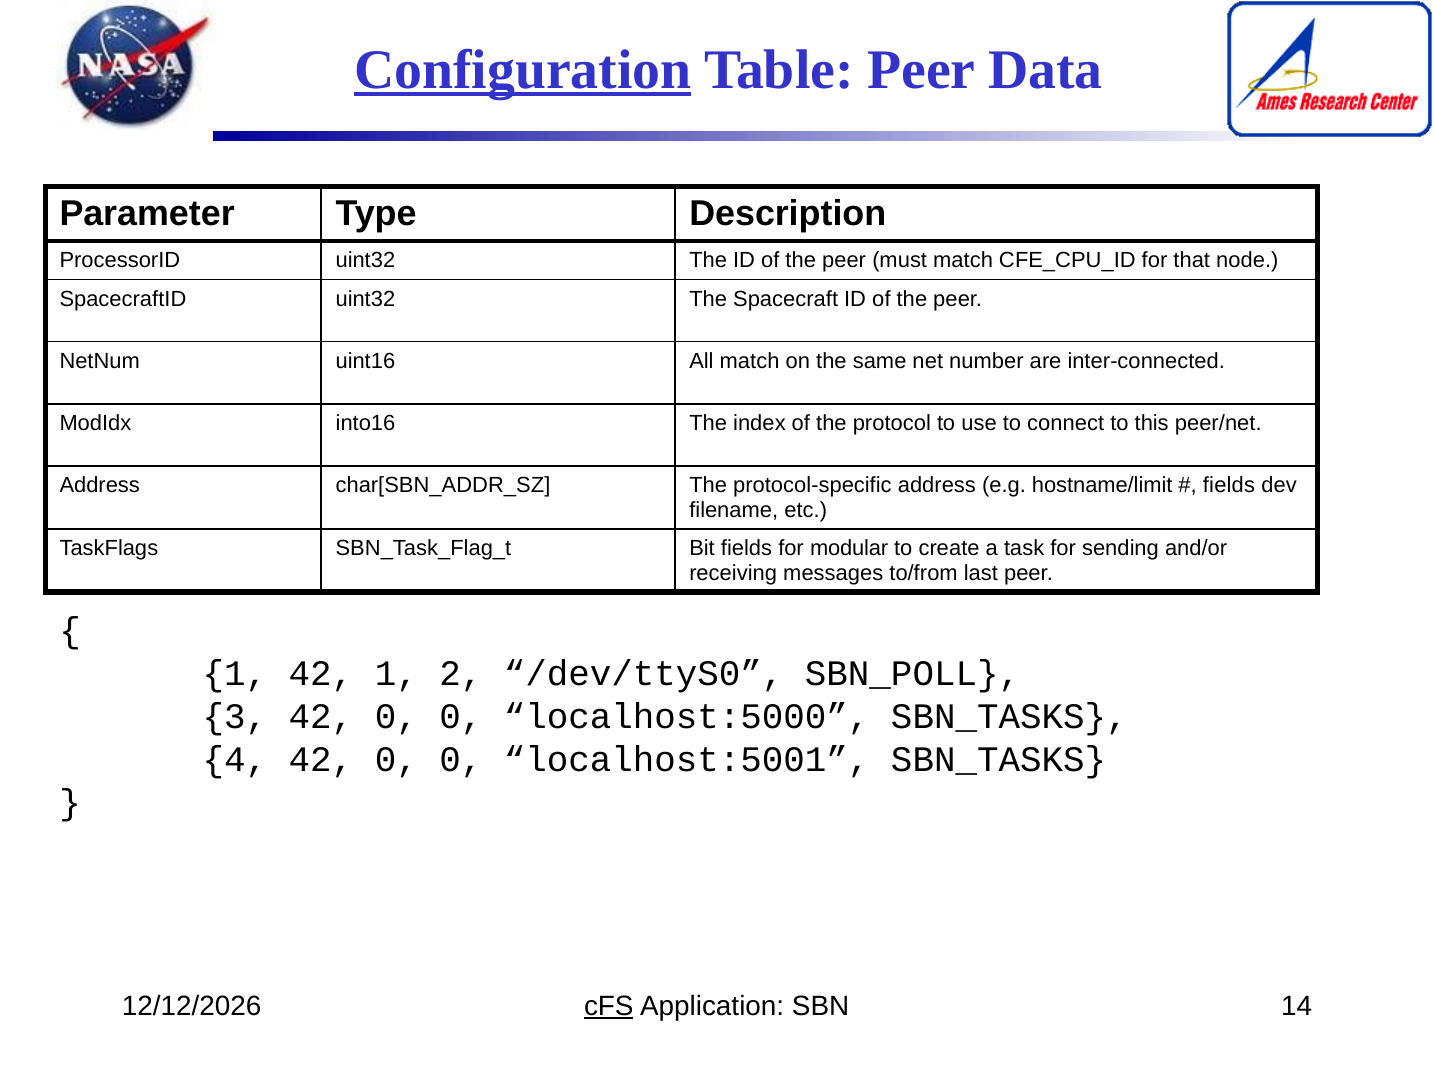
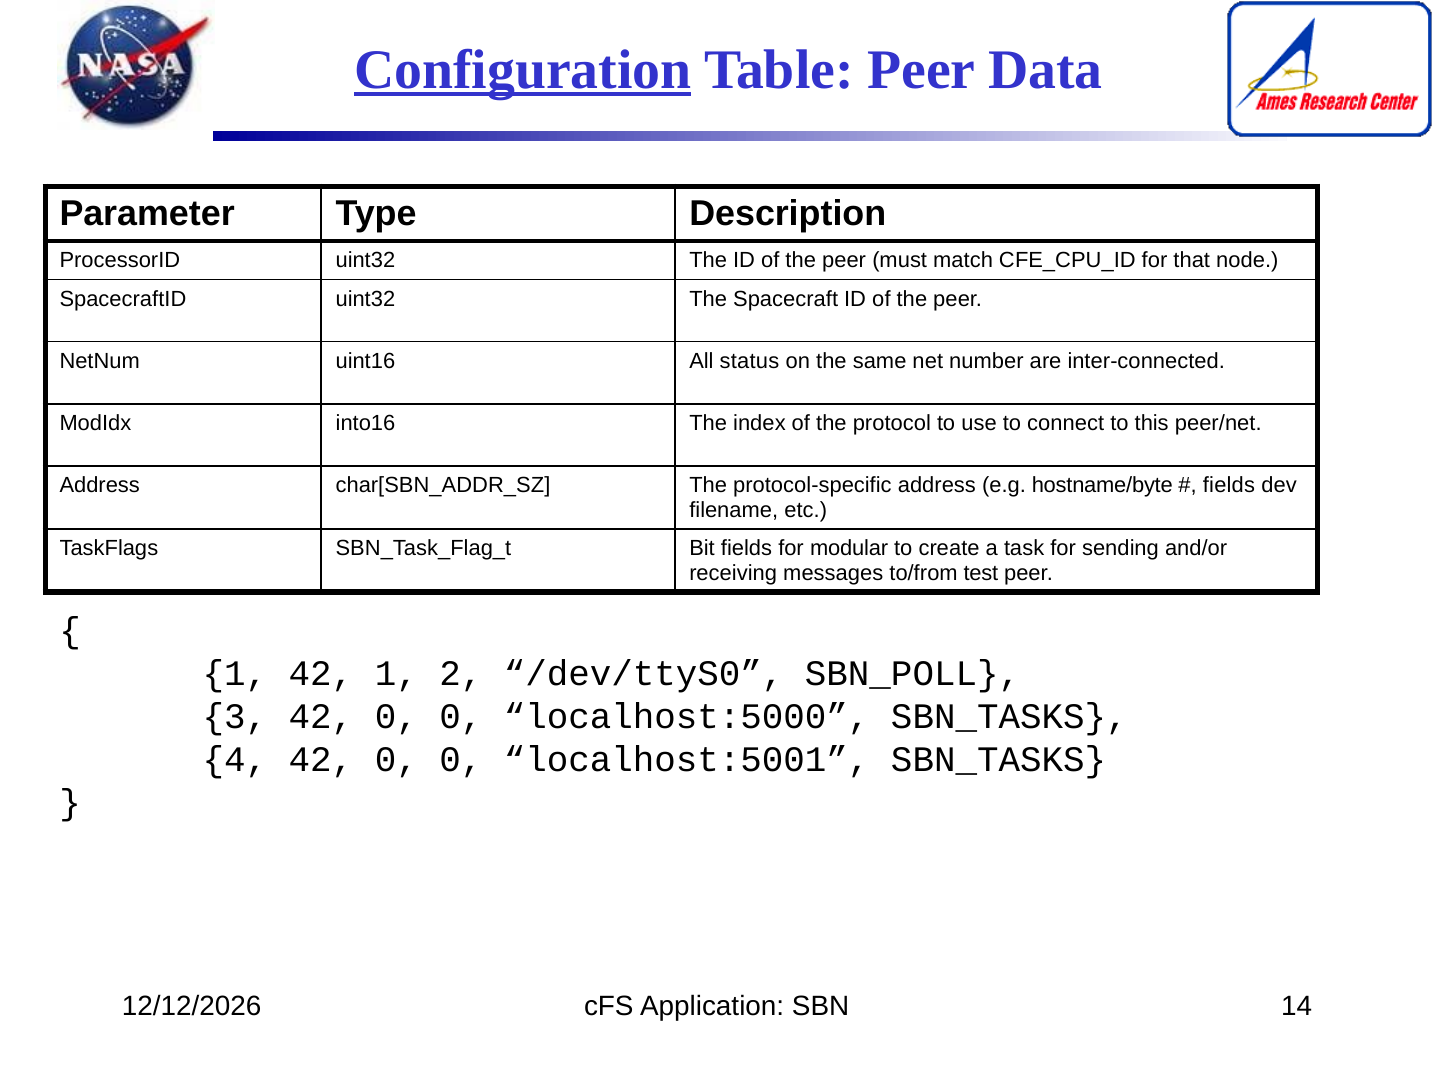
All match: match -> status
hostname/limit: hostname/limit -> hostname/byte
last: last -> test
cFS underline: present -> none
